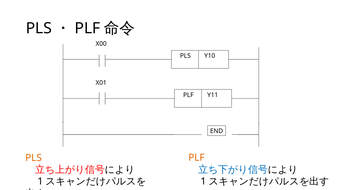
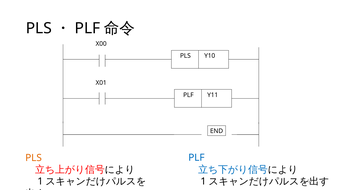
PLF at (196, 158) colour: orange -> blue
